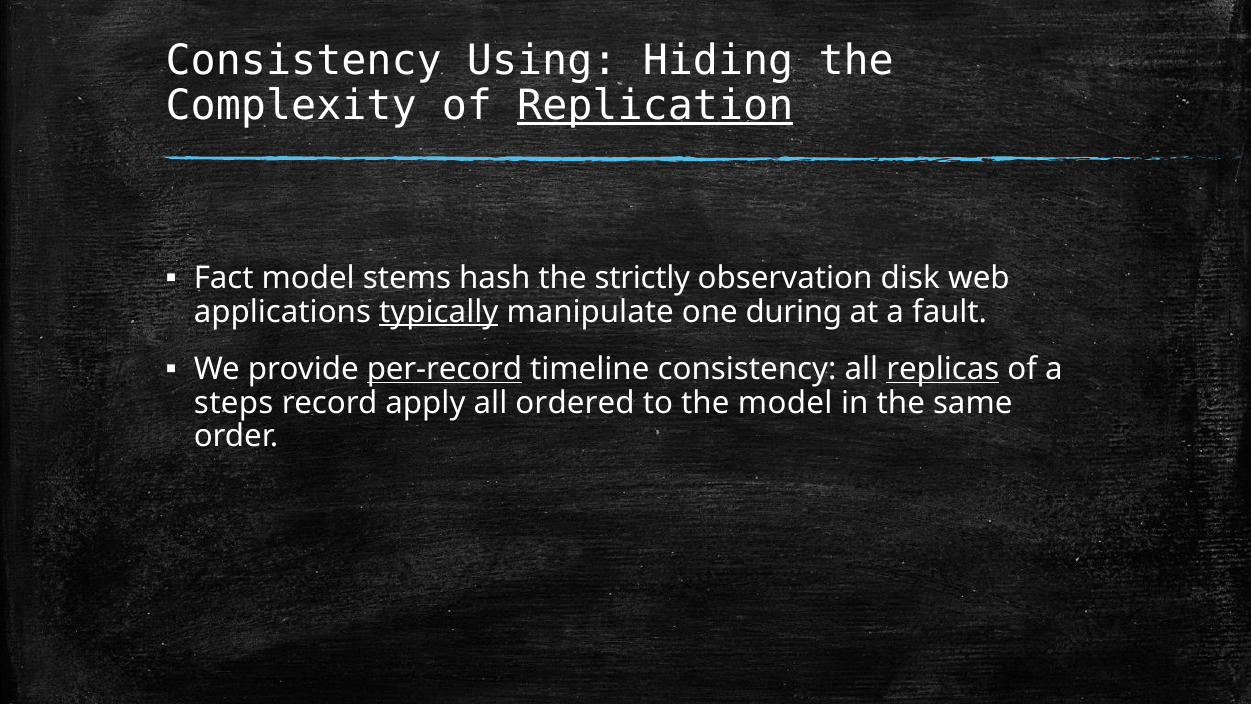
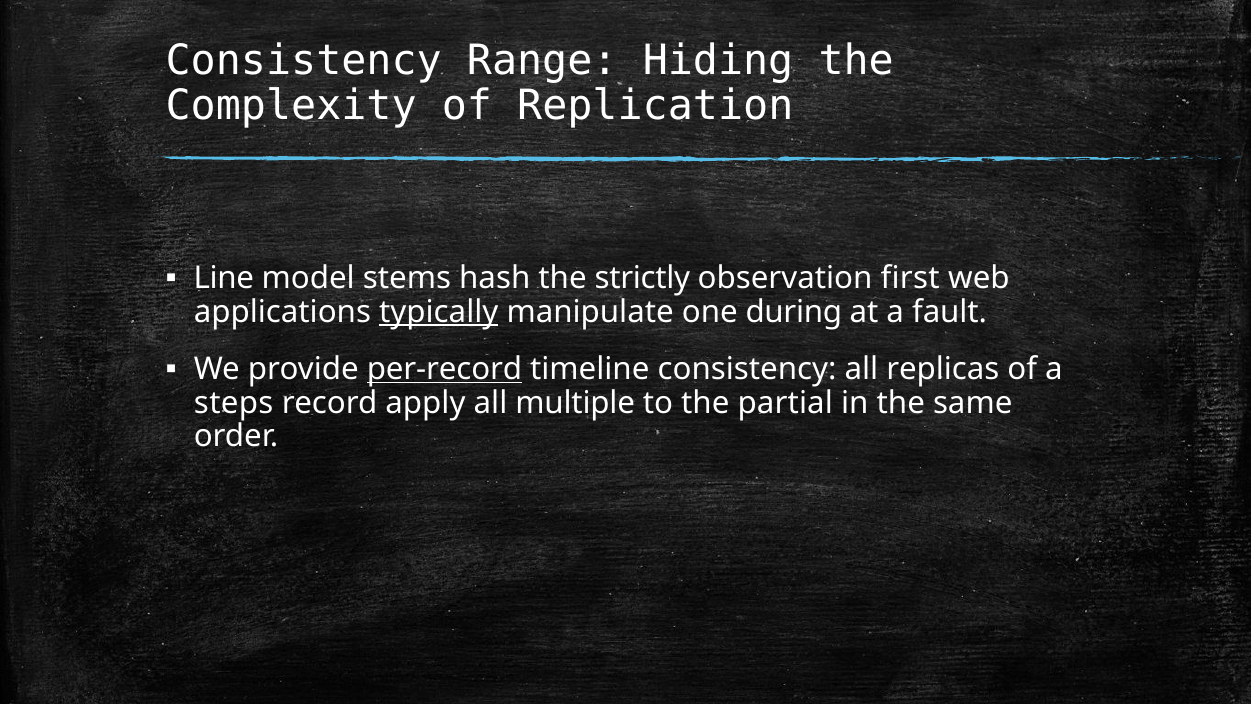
Using: Using -> Range
Replication underline: present -> none
Fact: Fact -> Line
disk: disk -> first
replicas underline: present -> none
ordered: ordered -> multiple
the model: model -> partial
